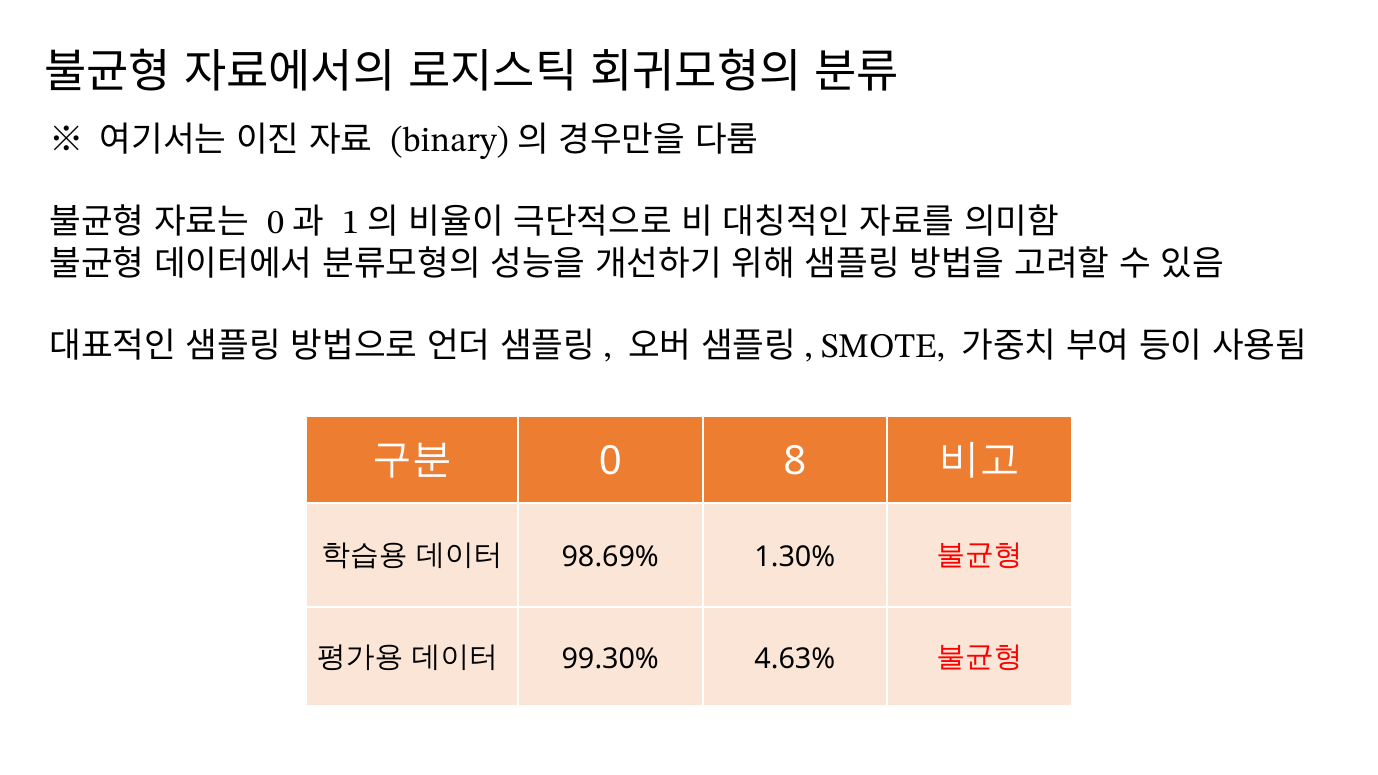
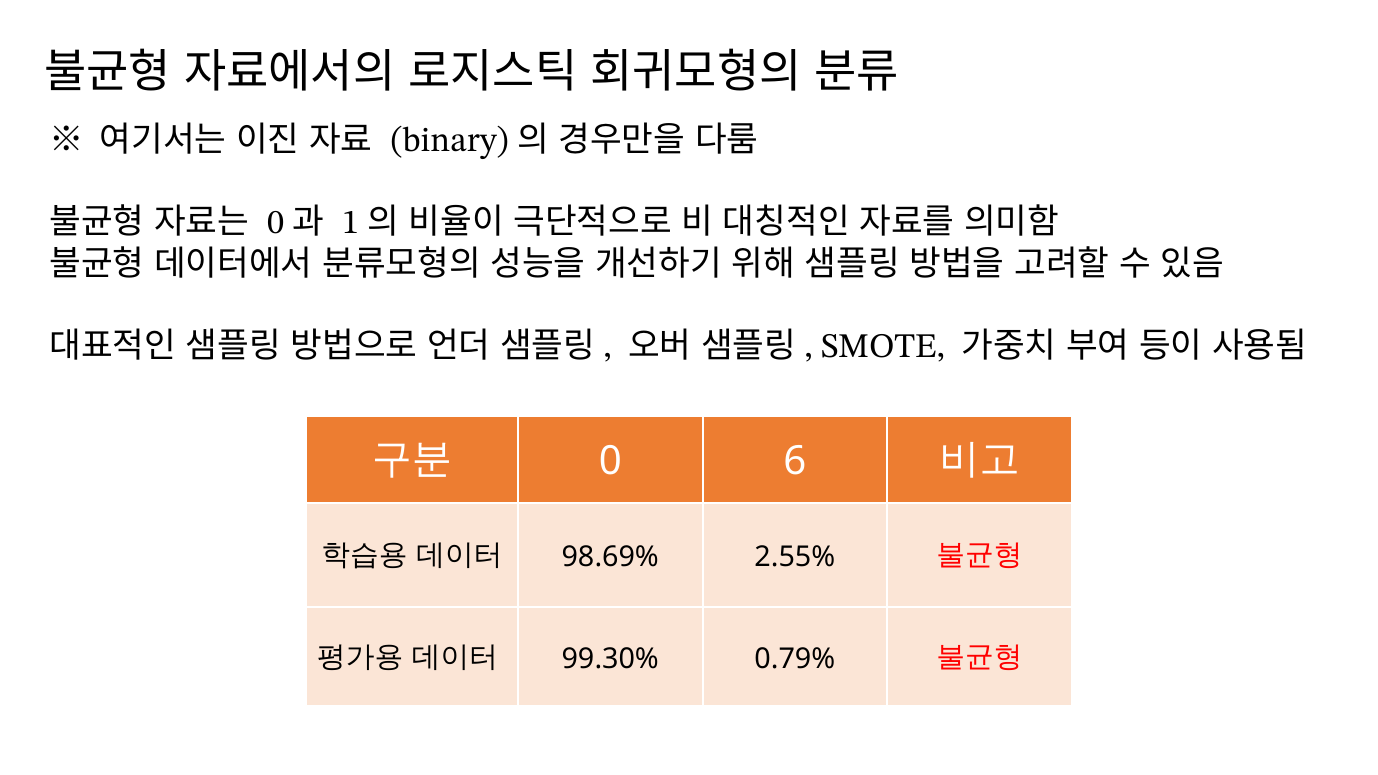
8: 8 -> 6
1.30%: 1.30% -> 2.55%
4.63%: 4.63% -> 0.79%
